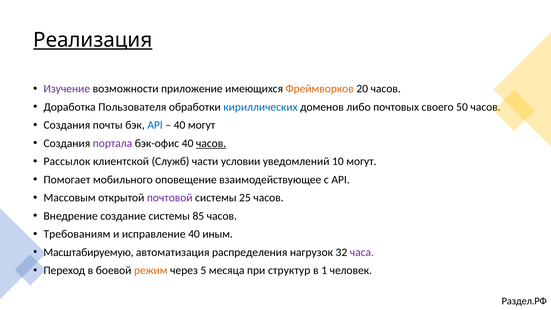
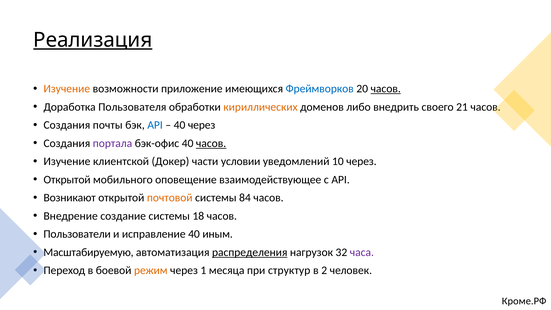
Изучение at (67, 89) colour: purple -> orange
Фреймворков colour: orange -> blue
часов at (386, 89) underline: none -> present
кириллических colour: blue -> orange
почтовых: почтовых -> внедрить
50: 50 -> 21
40 могут: могут -> через
Рассылок at (67, 161): Рассылок -> Изучение
Служб: Служб -> Докер
10 могут: могут -> через
Помогает at (67, 180): Помогает -> Открытой
Массовым: Массовым -> Возникают
почтовой colour: purple -> orange
25: 25 -> 84
85: 85 -> 18
Требованиям: Требованиям -> Пользователи
распределения underline: none -> present
5: 5 -> 1
1: 1 -> 2
Раздел.РФ: Раздел.РФ -> Кроме.РФ
